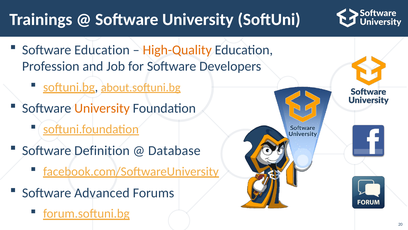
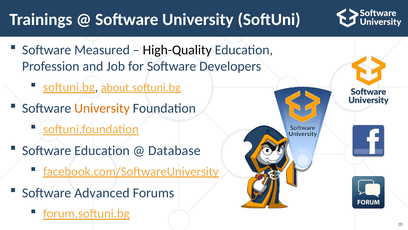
Software Education: Education -> Measured
High-Quality colour: orange -> black
Software Definition: Definition -> Education
